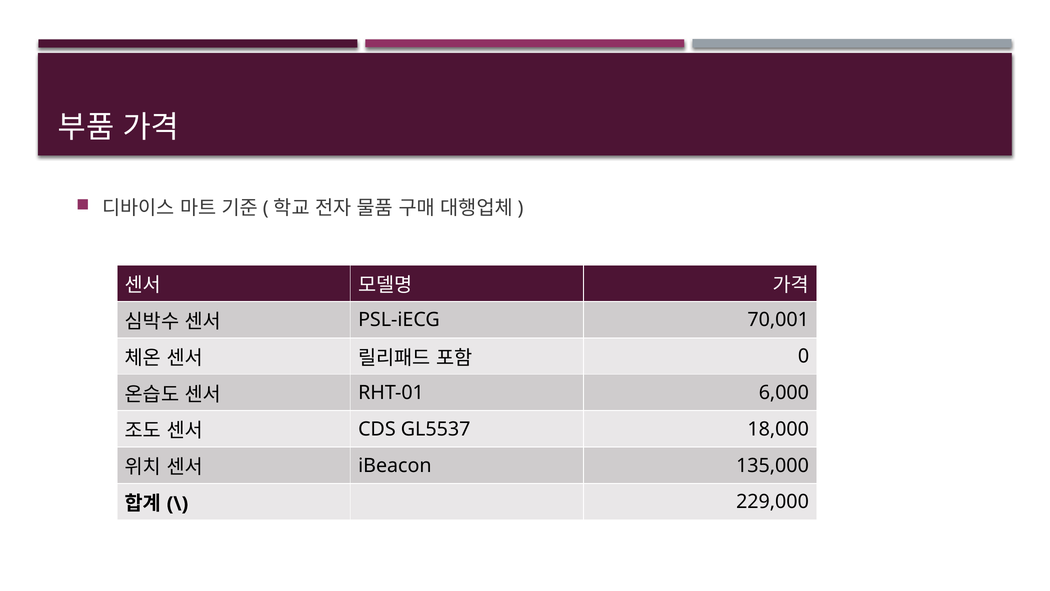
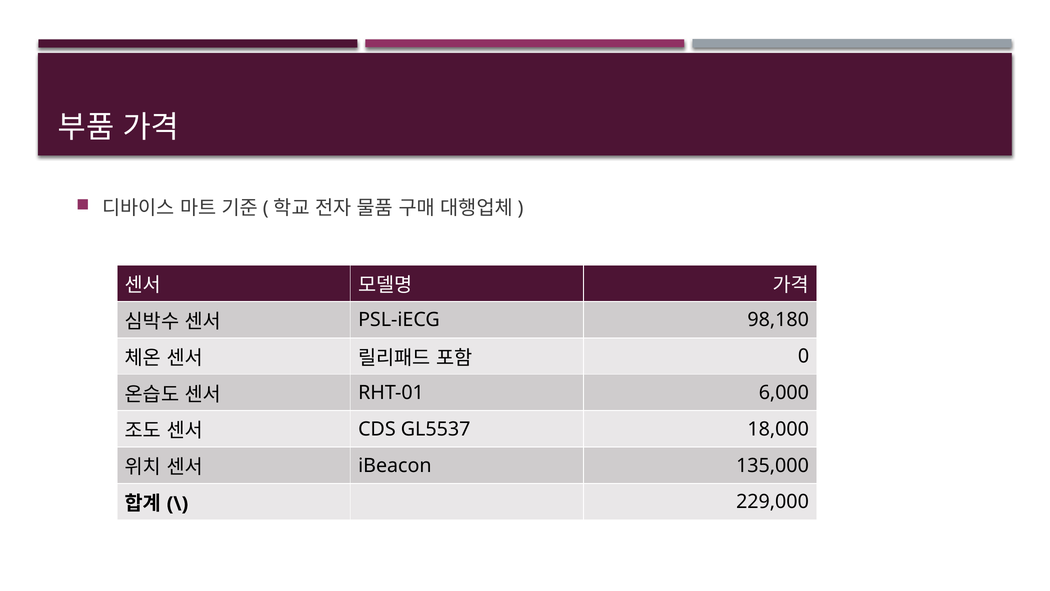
70,001: 70,001 -> 98,180
